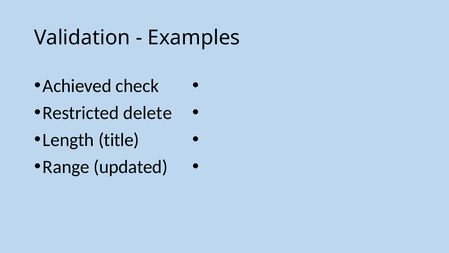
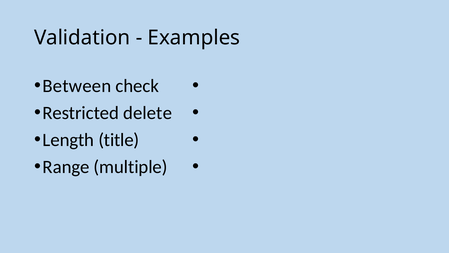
Achieved: Achieved -> Between
updated: updated -> multiple
